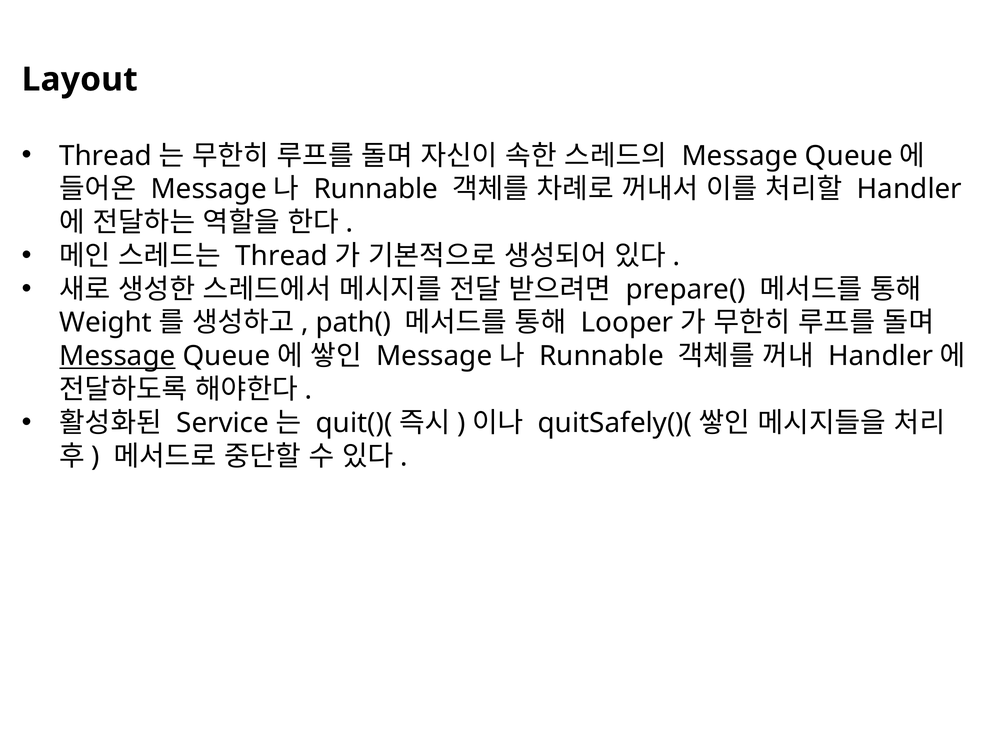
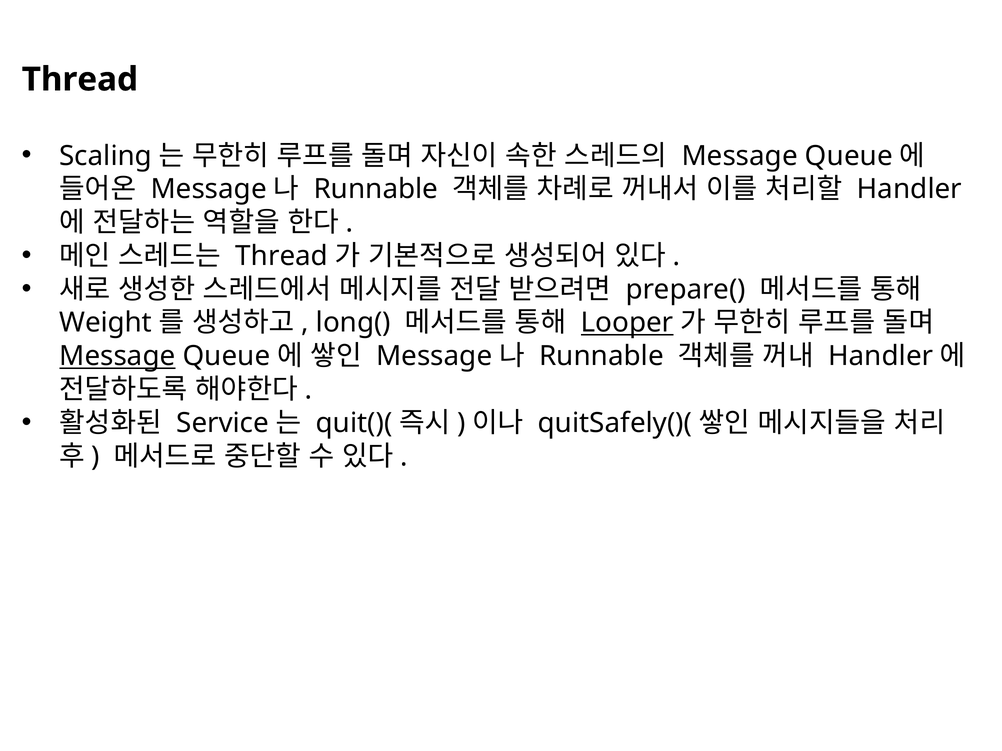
Layout at (80, 80): Layout -> Thread
Thread at (106, 156): Thread -> Scaling
path(: path( -> long(
Looper underline: none -> present
